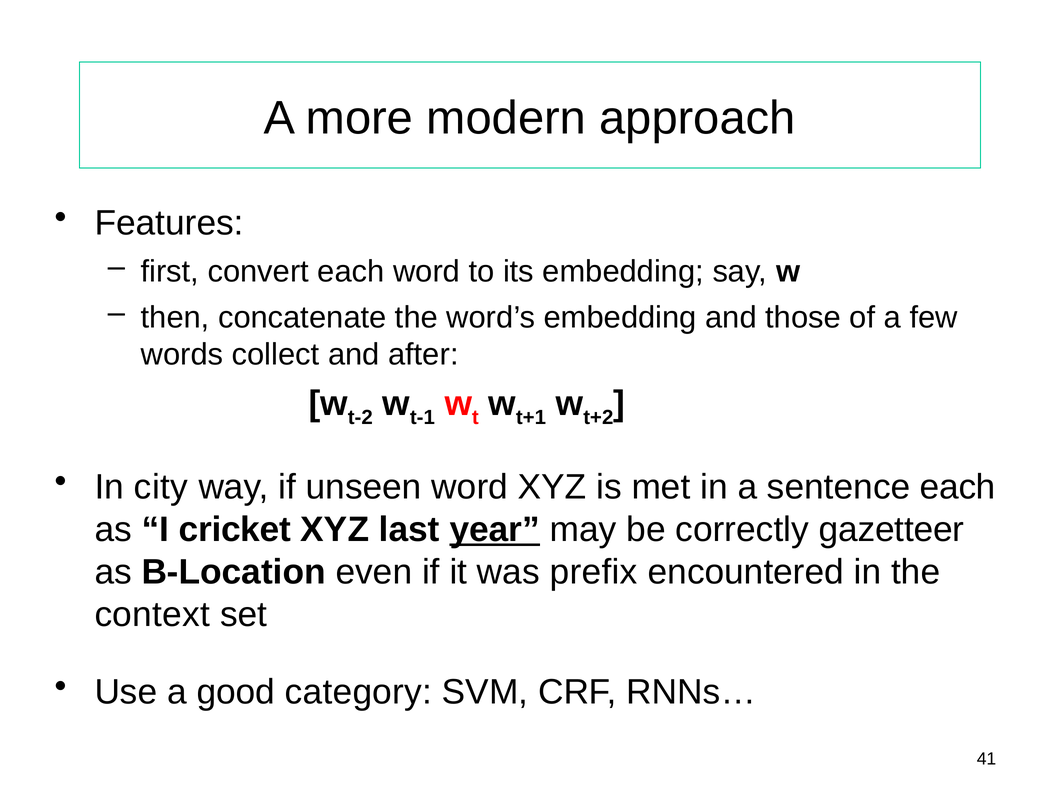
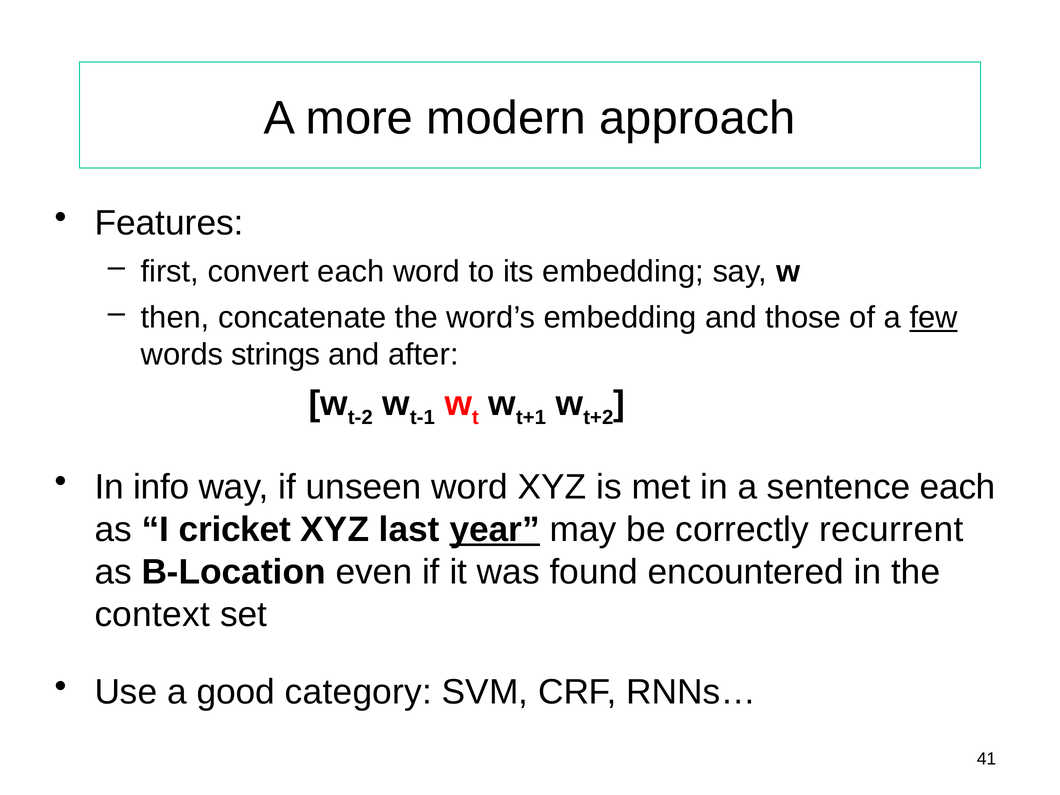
few underline: none -> present
collect: collect -> strings
city: city -> info
gazetteer: gazetteer -> recurrent
prefix: prefix -> found
